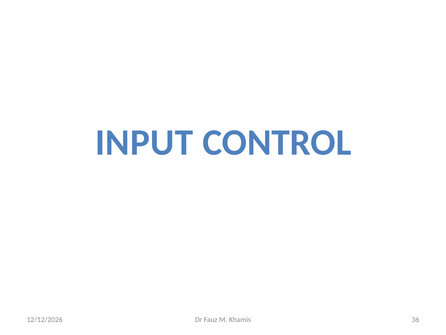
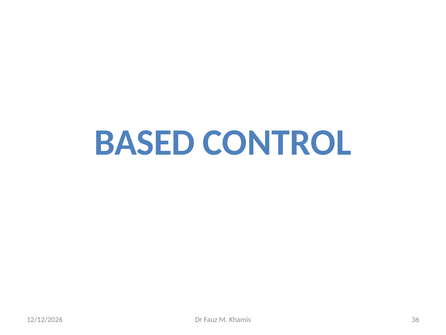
INPUT: INPUT -> BASED
